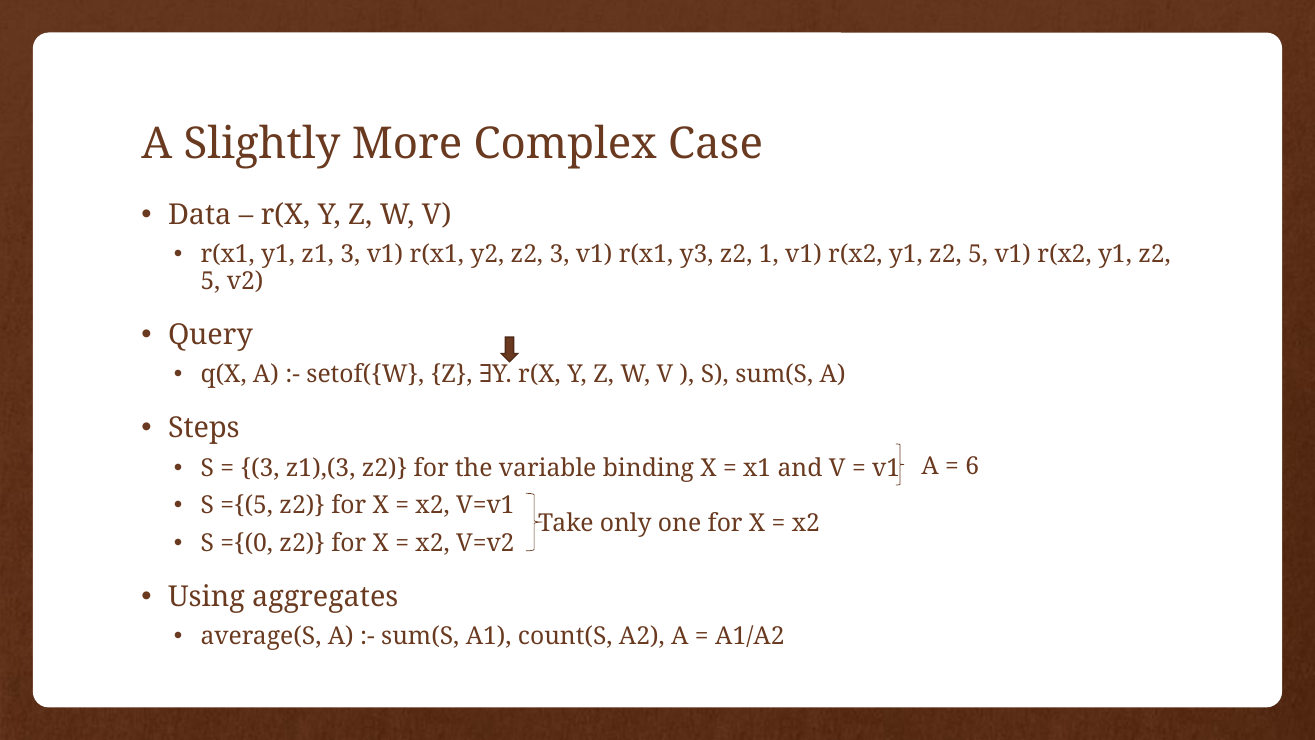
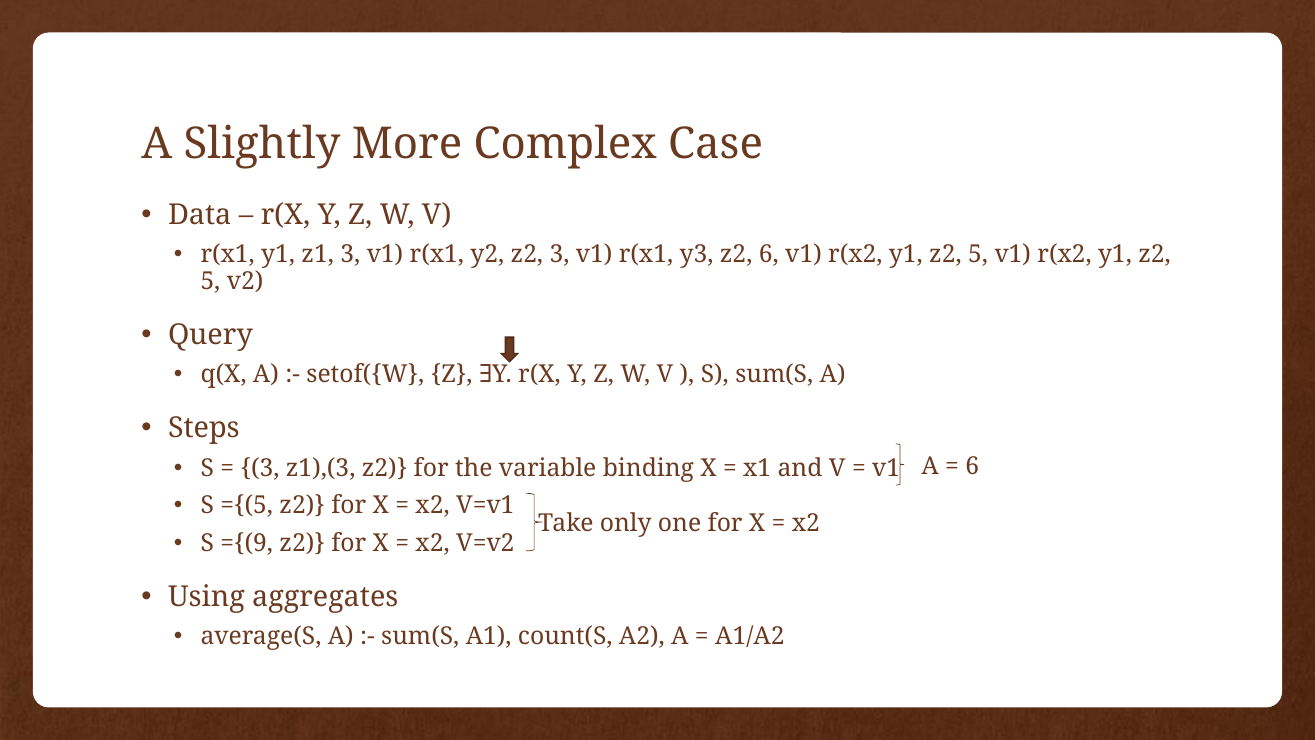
z2 1: 1 -> 6
={(0: ={(0 -> ={(9
